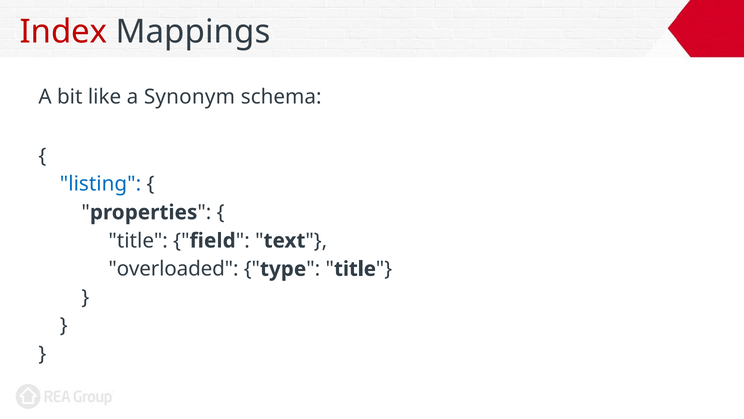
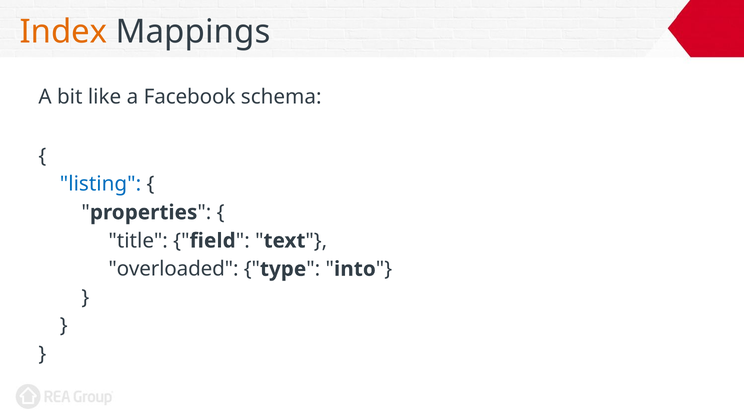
Index colour: red -> orange
Synonym: Synonym -> Facebook
title at (355, 269): title -> into
